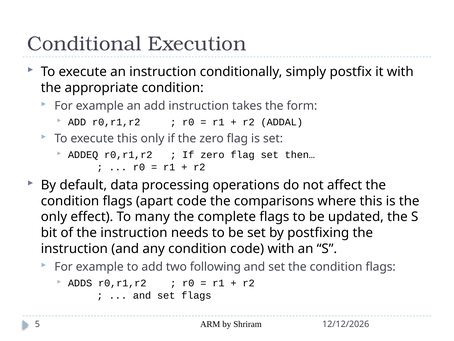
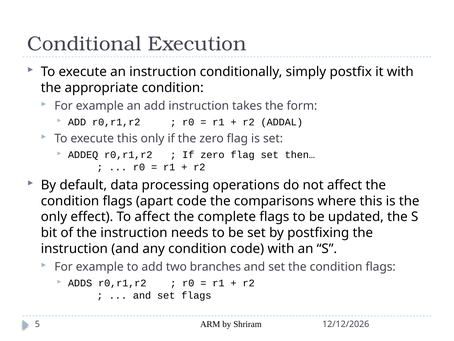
To many: many -> affect
following: following -> branches
